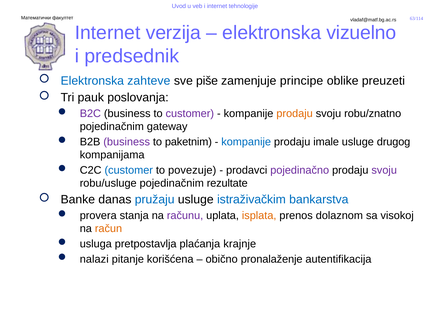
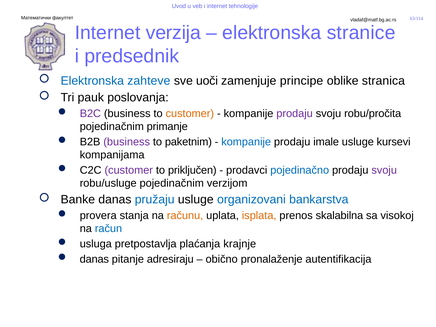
vizuelno: vizuelno -> stranice
piše: piše -> uoči
preuzeti: preuzeti -> stranica
customer at (190, 114) colour: purple -> orange
prodaju at (295, 114) colour: orange -> purple
robu/znatno: robu/znatno -> robu/pročita
gateway: gateway -> primanje
drugog: drugog -> kursevi
customer at (129, 170) colour: blue -> purple
povezuje: povezuje -> priključen
pojedinačno colour: purple -> blue
rezultate: rezultate -> verzijom
istraživačkim: istraživačkim -> organizovani
računu colour: purple -> orange
dolaznom: dolaznom -> skalabilna
račun colour: orange -> blue
nalazi at (94, 259): nalazi -> danas
korišćena: korišćena -> adresiraju
